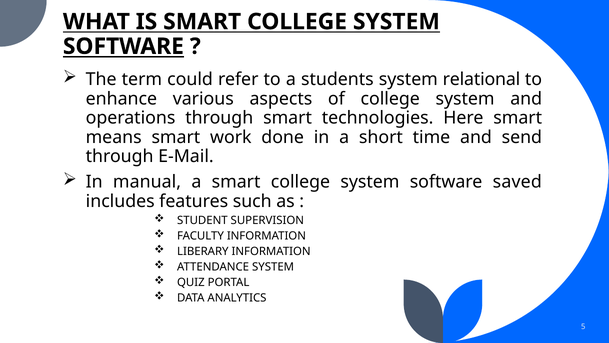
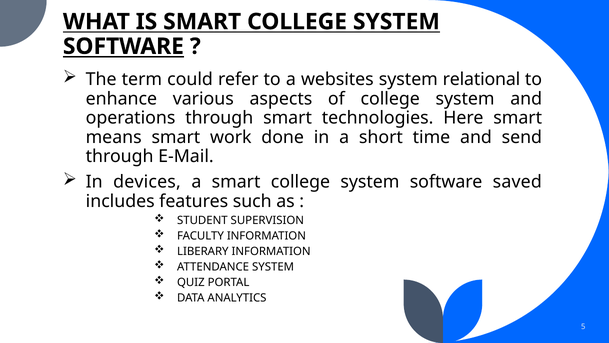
students: students -> websites
manual: manual -> devices
